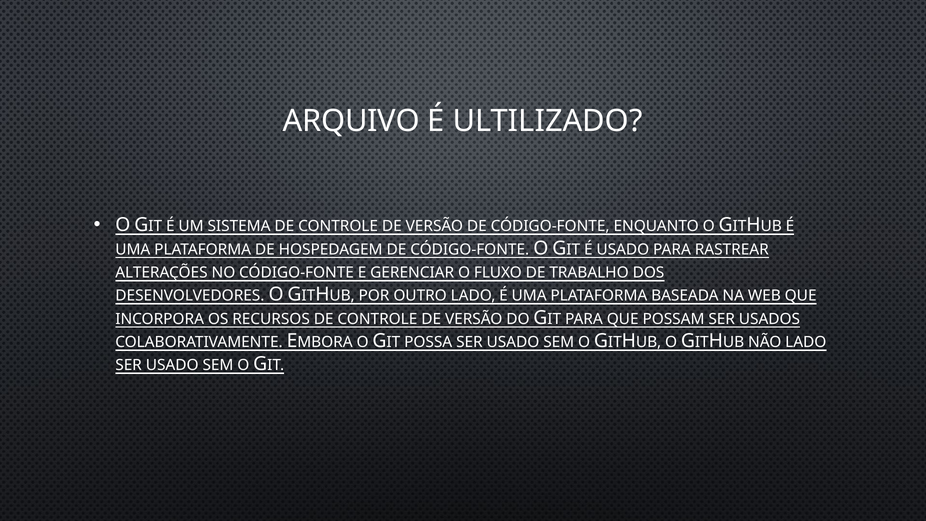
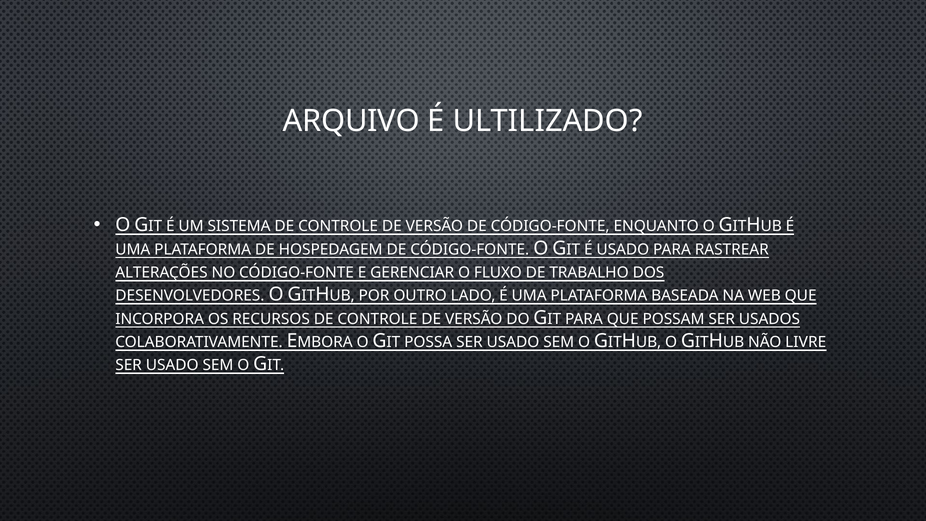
NÃO LADO: LADO -> LIVRE
